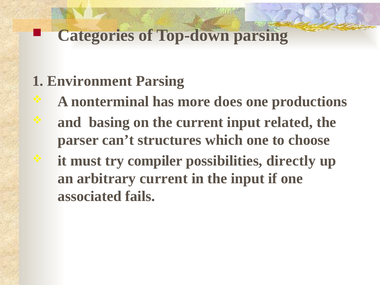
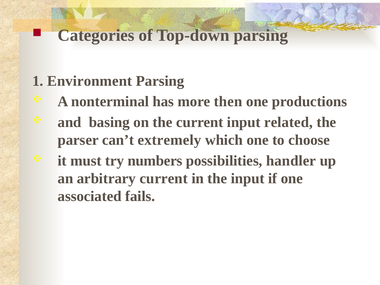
does: does -> then
structures: structures -> extremely
compiler: compiler -> numbers
directly: directly -> handler
